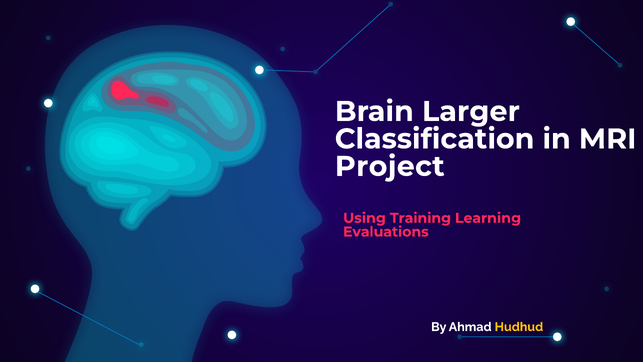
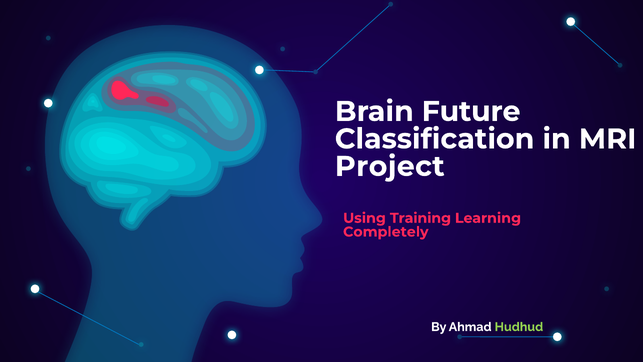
Larger: Larger -> Future
Evaluations: Evaluations -> Completely
Hudhud colour: yellow -> light green
